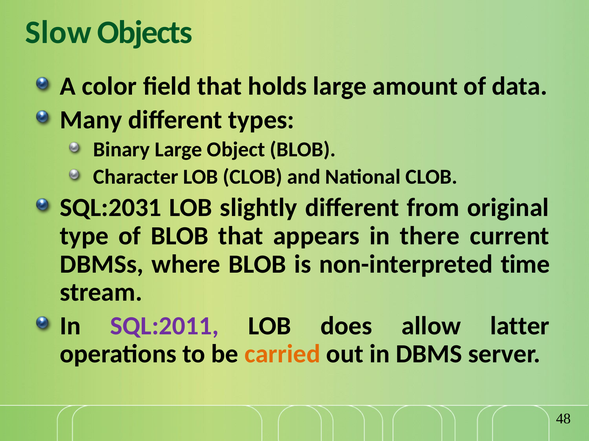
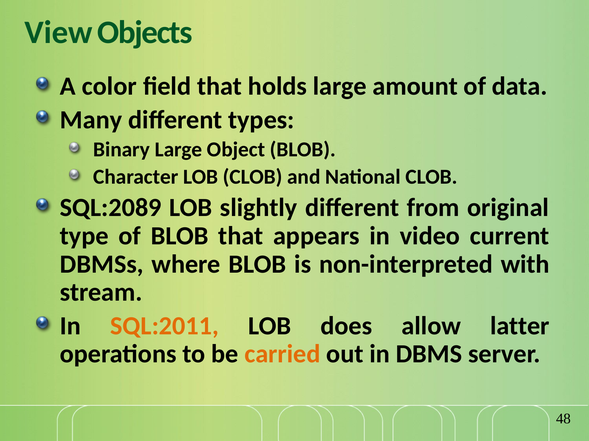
Slow: Slow -> View
SQL:2031: SQL:2031 -> SQL:2089
there: there -> video
time: time -> with
SQL:2011 colour: purple -> orange
